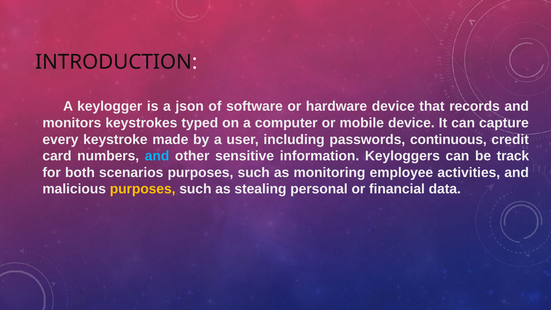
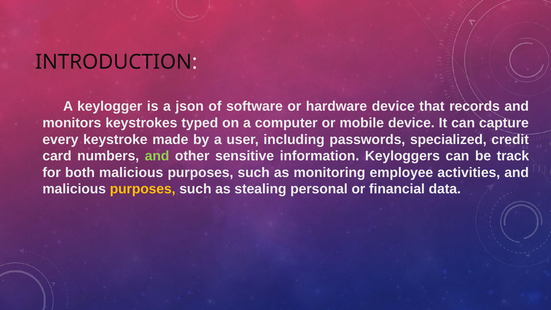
continuous: continuous -> specialized
and at (157, 156) colour: light blue -> light green
both scenarios: scenarios -> malicious
